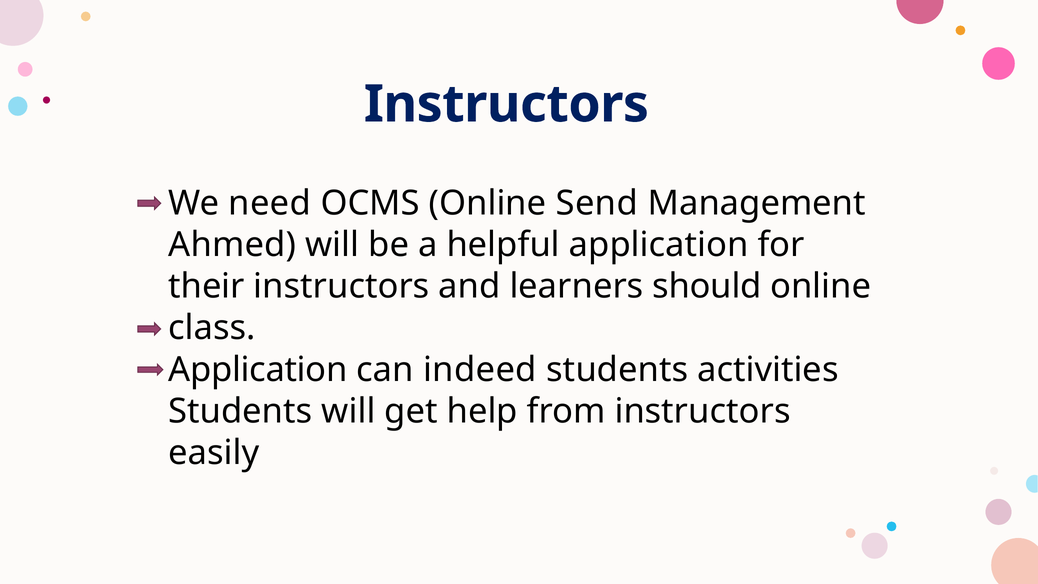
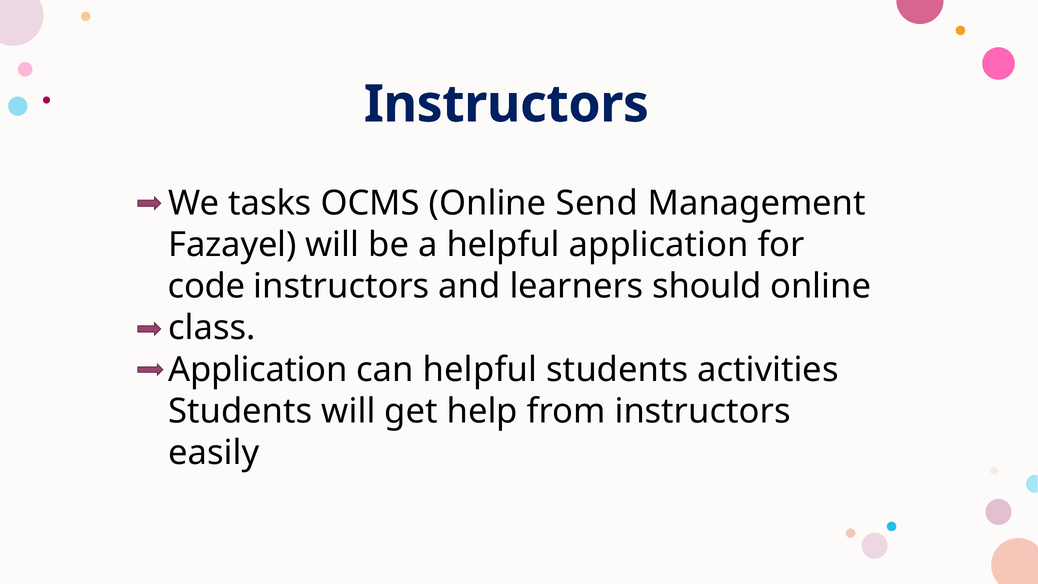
need: need -> tasks
Ahmed: Ahmed -> Fazayel
their: their -> code
can indeed: indeed -> helpful
